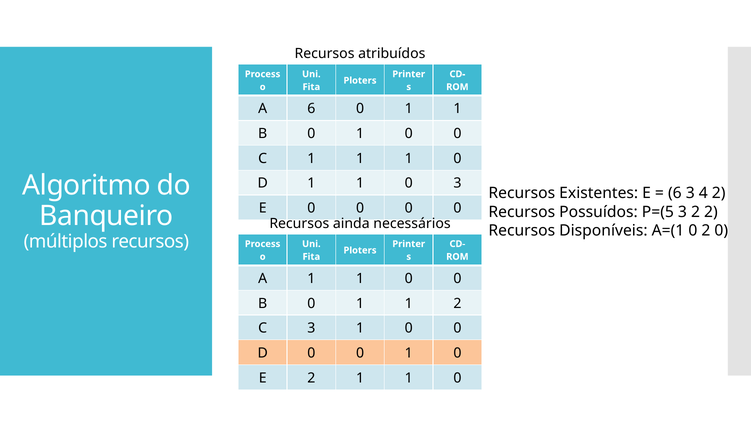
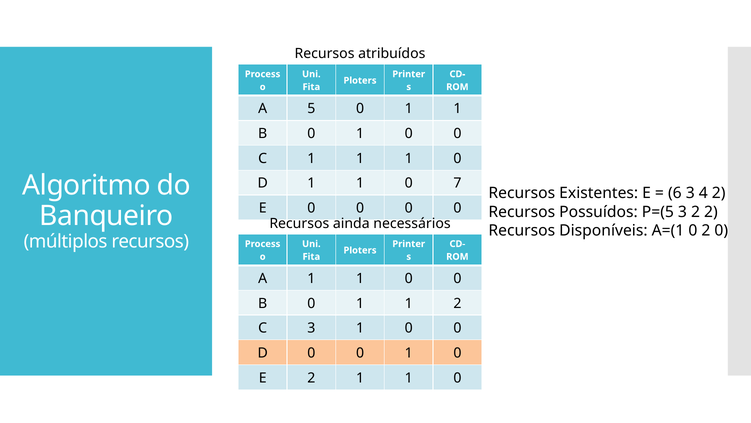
A 6: 6 -> 5
0 3: 3 -> 7
